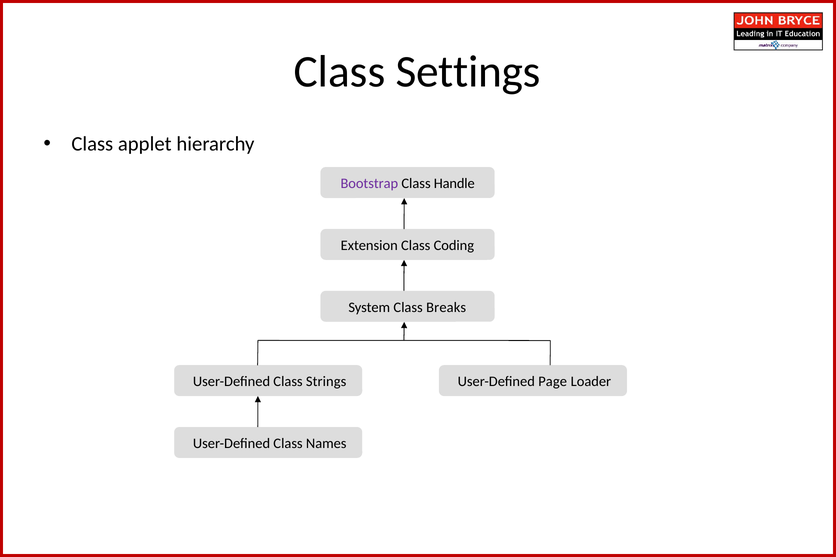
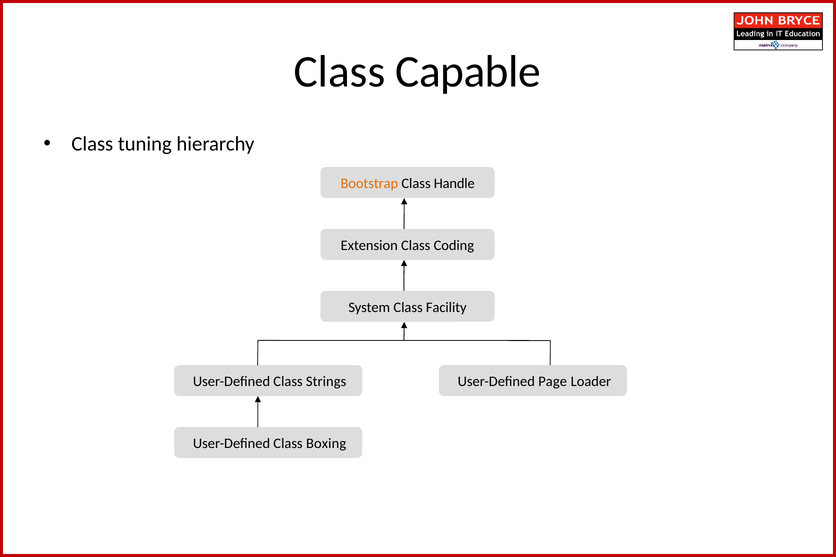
Settings: Settings -> Capable
applet: applet -> tuning
Bootstrap colour: purple -> orange
Breaks: Breaks -> Facility
Names: Names -> Boxing
